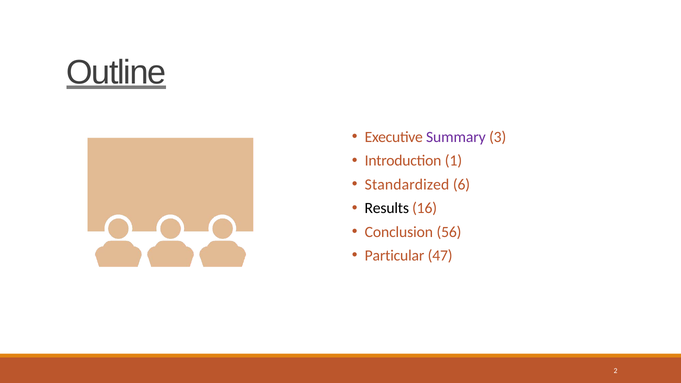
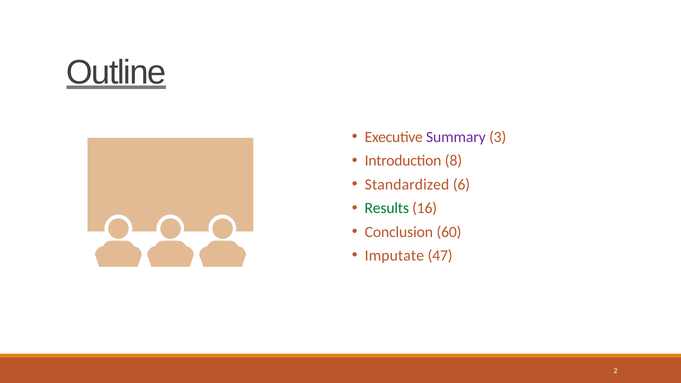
1: 1 -> 8
Results colour: black -> green
56: 56 -> 60
Particular: Particular -> Imputate
